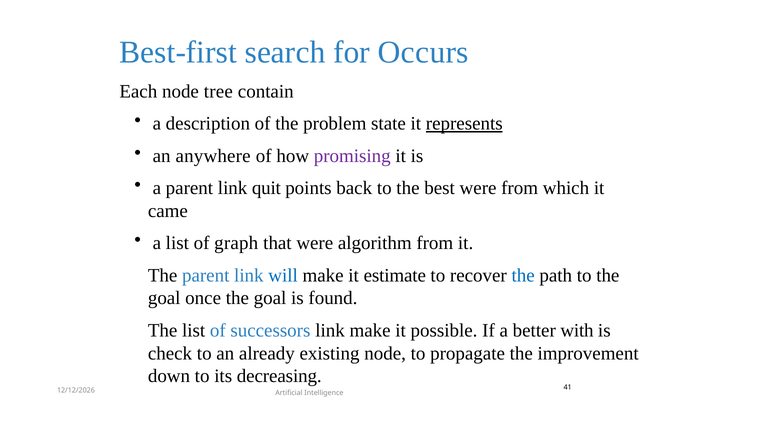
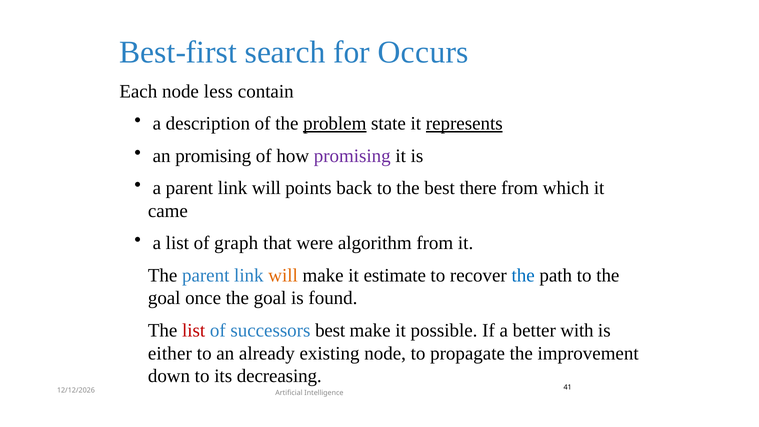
tree: tree -> less
problem underline: none -> present
an anywhere: anywhere -> promising
a parent link quit: quit -> will
best were: were -> there
will at (283, 275) colour: blue -> orange
list at (194, 330) colour: black -> red
successors link: link -> best
check: check -> either
